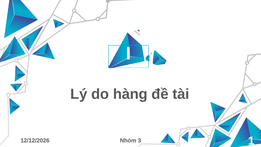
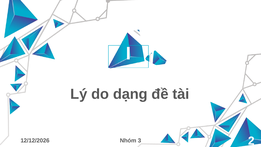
hàng: hàng -> dạng
1: 1 -> 2
